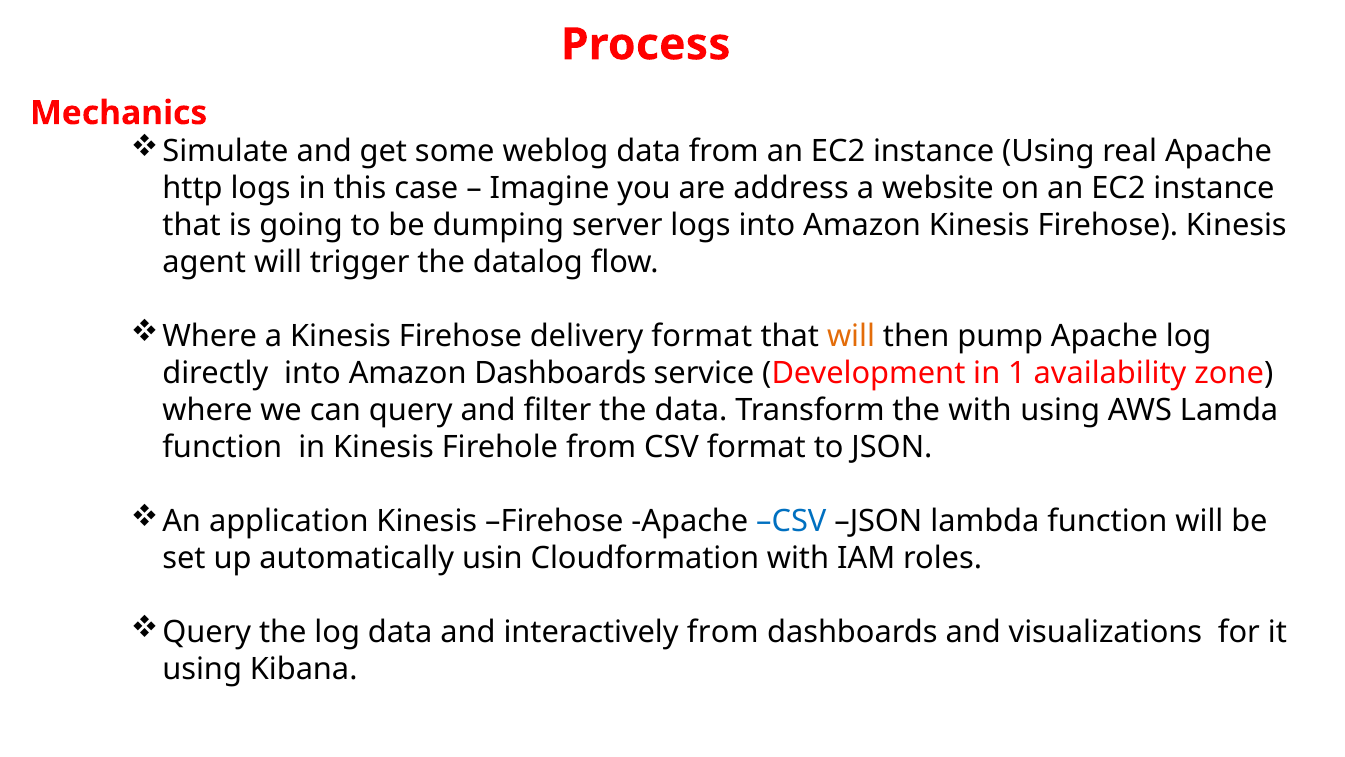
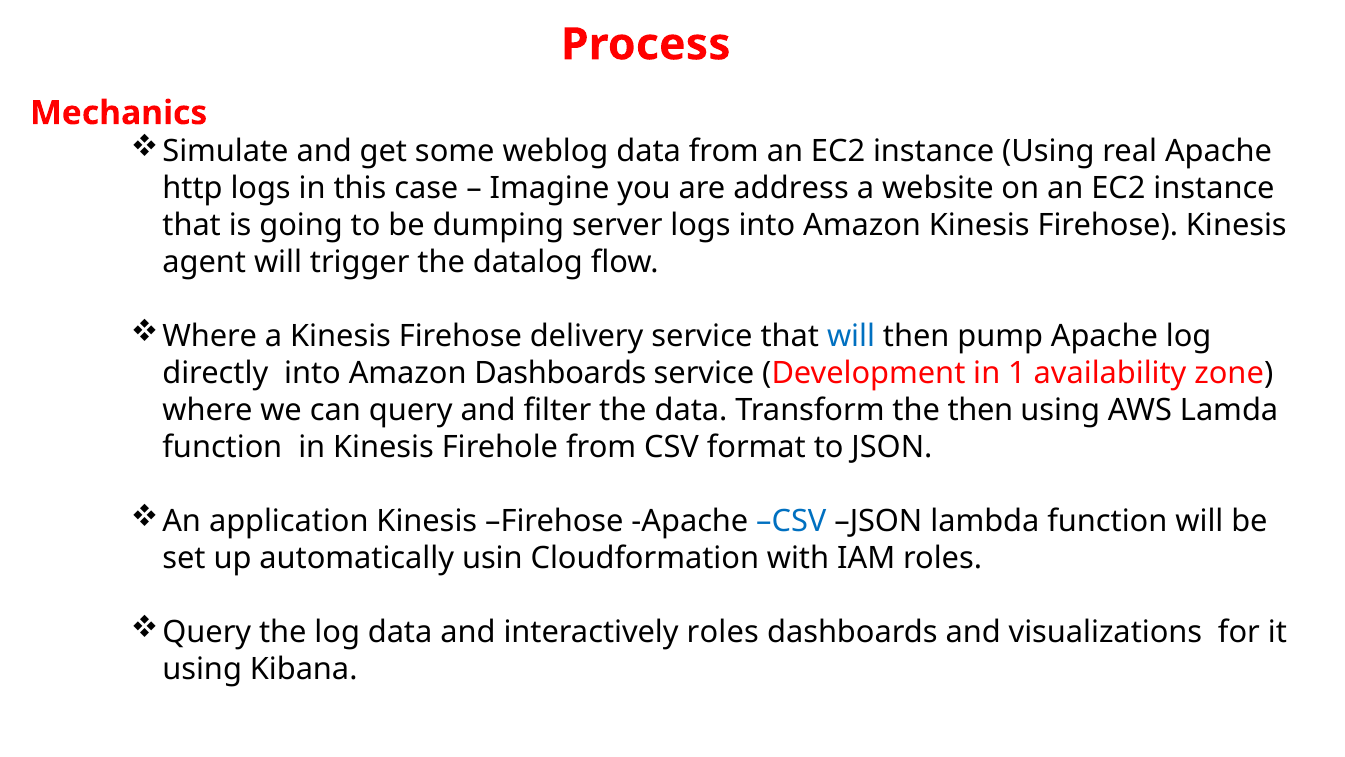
delivery format: format -> service
will at (851, 336) colour: orange -> blue
the with: with -> then
interactively from: from -> roles
